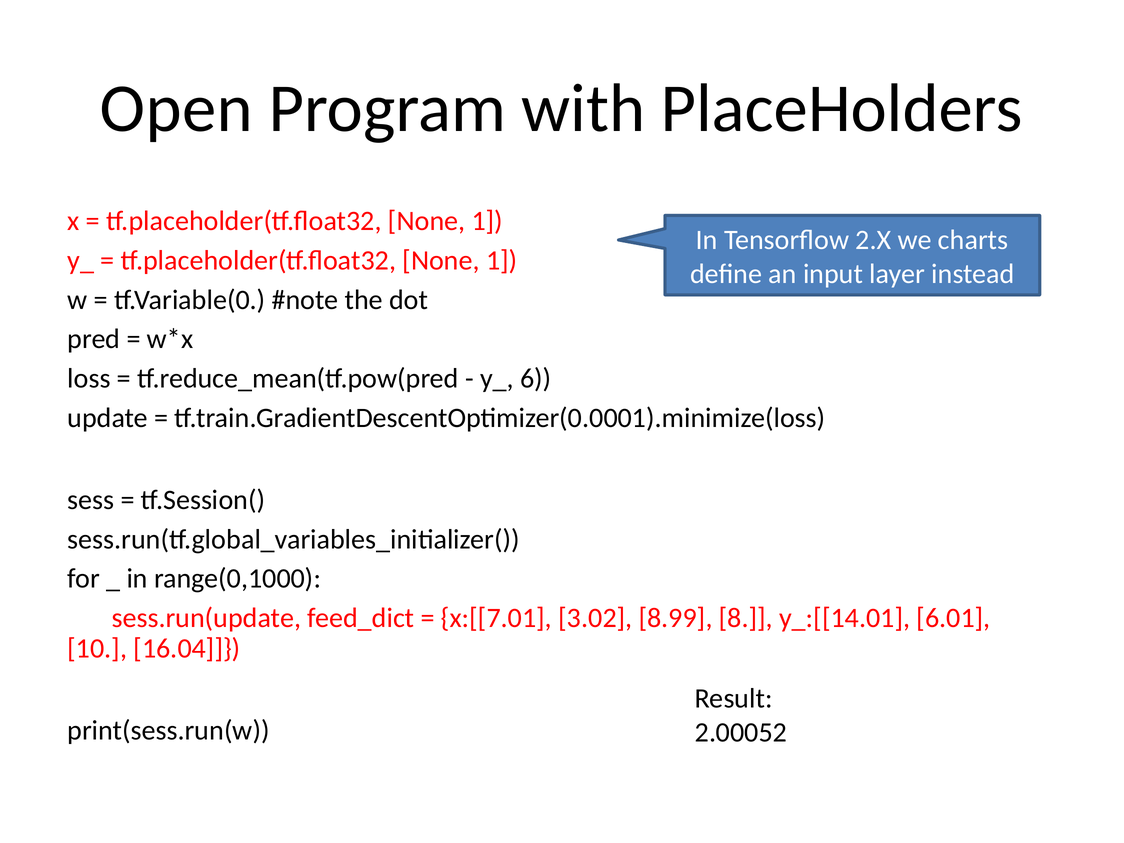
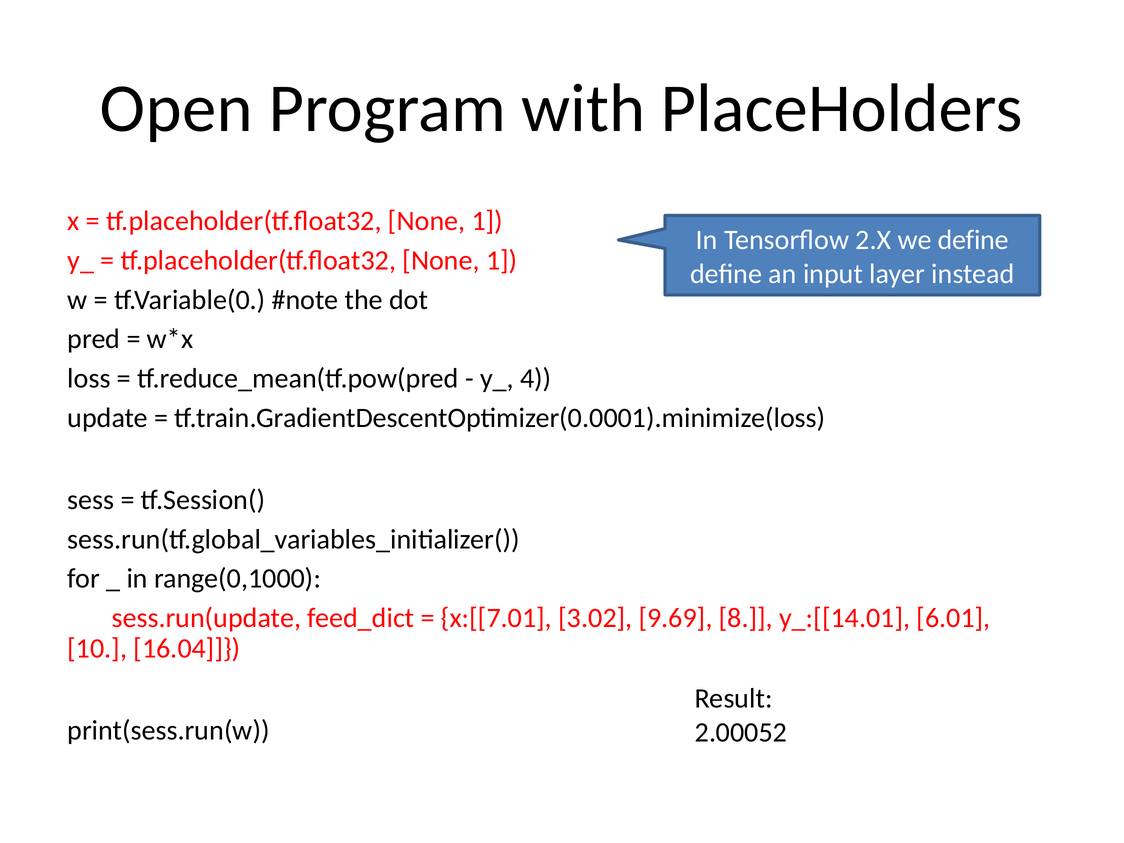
we charts: charts -> define
6: 6 -> 4
8.99: 8.99 -> 9.69
